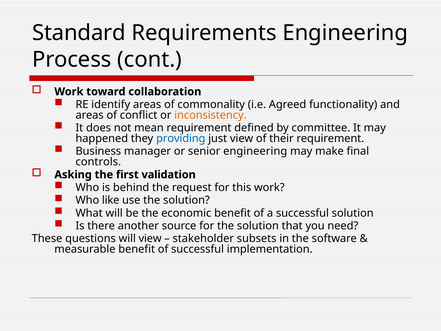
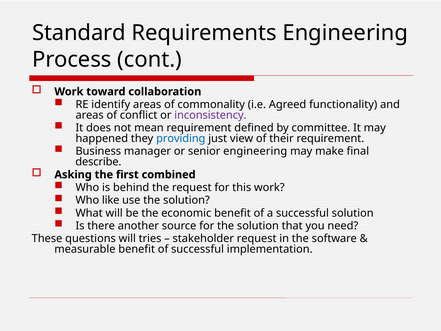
inconsistency colour: orange -> purple
controls: controls -> describe
validation: validation -> combined
will view: view -> tries
stakeholder subsets: subsets -> request
